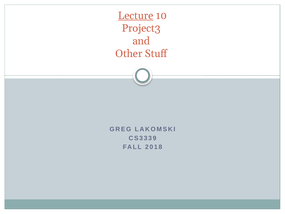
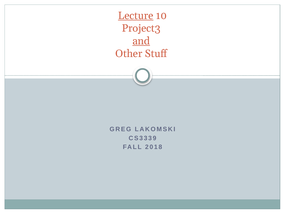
and underline: none -> present
